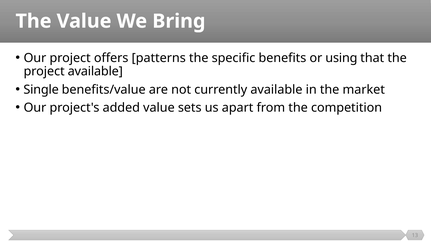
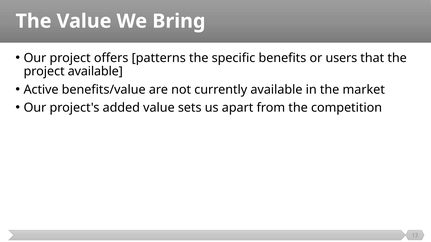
using: using -> users
Single: Single -> Active
